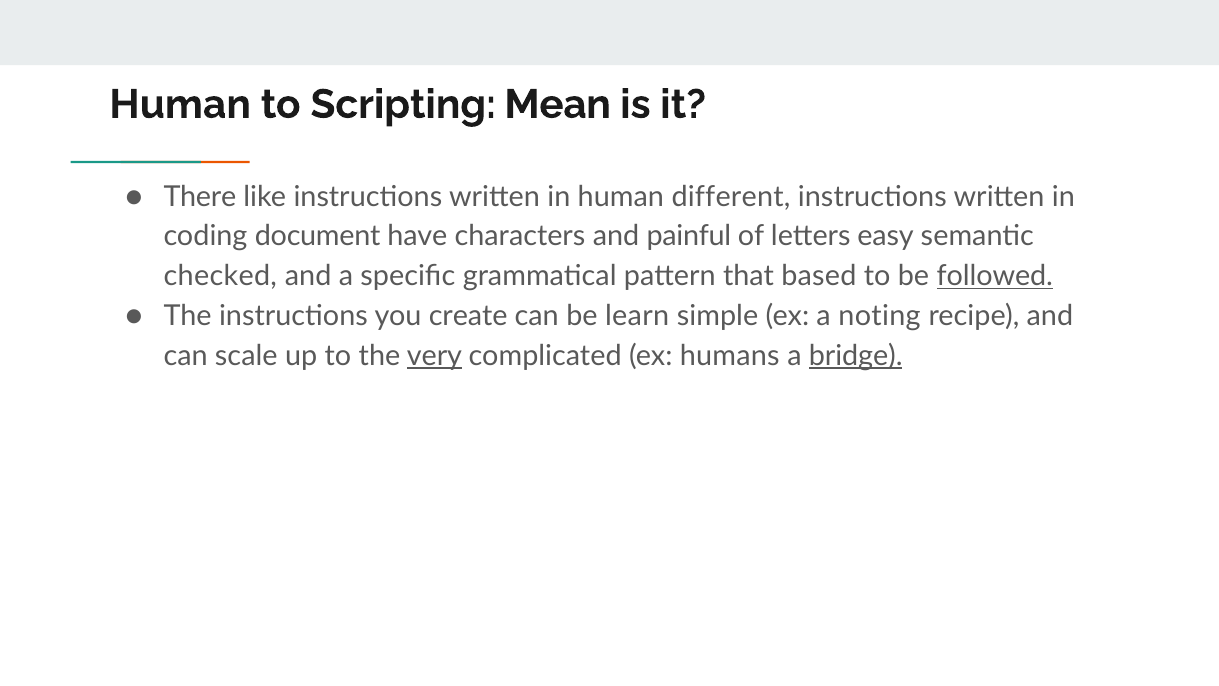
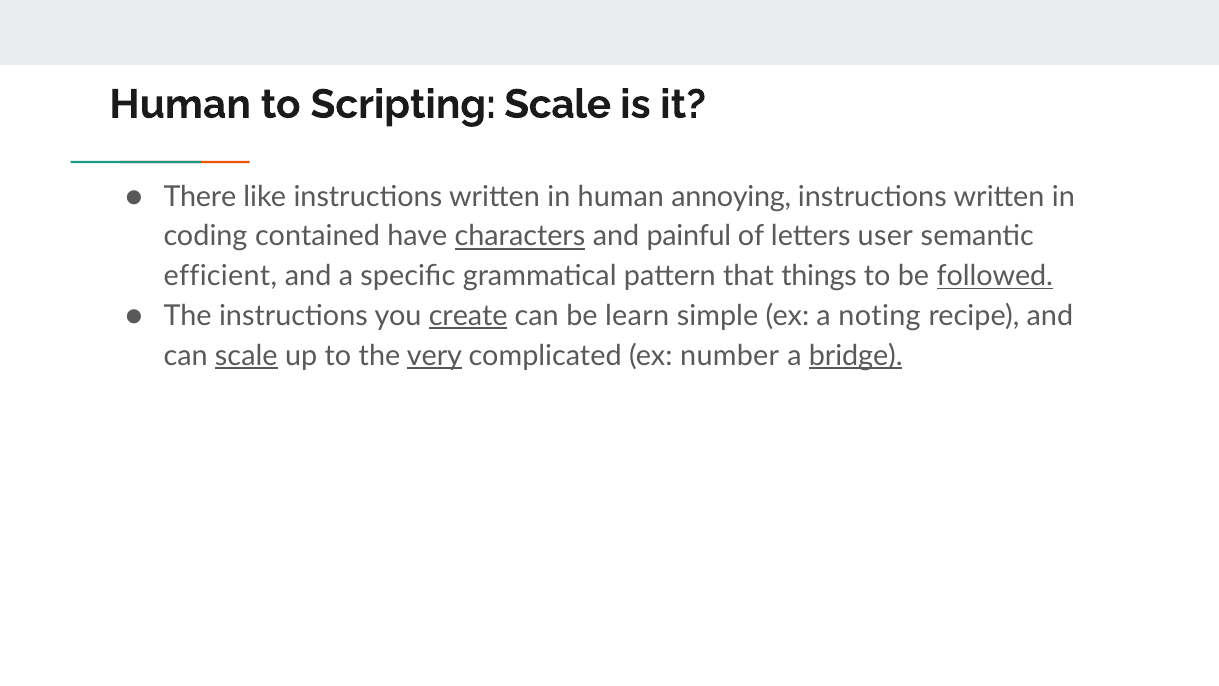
Scripting Mean: Mean -> Scale
different: different -> annoying
document: document -> contained
characters underline: none -> present
easy: easy -> user
checked: checked -> efficient
based: based -> things
create underline: none -> present
scale at (246, 355) underline: none -> present
humans: humans -> number
